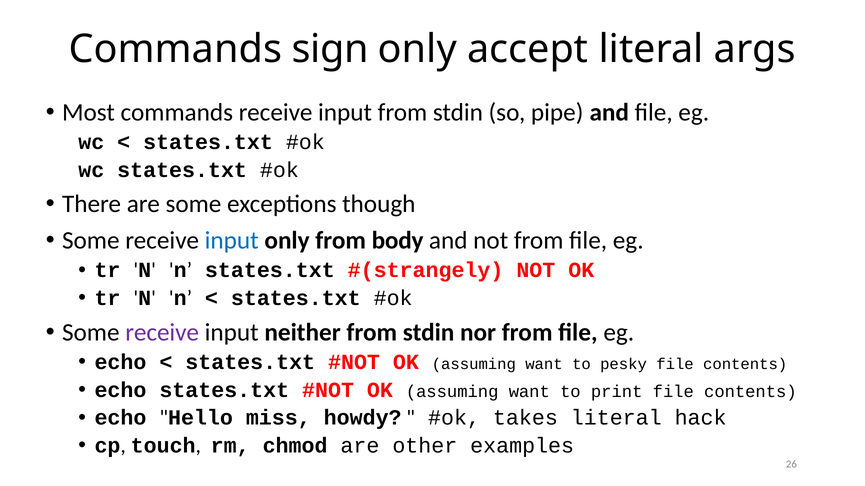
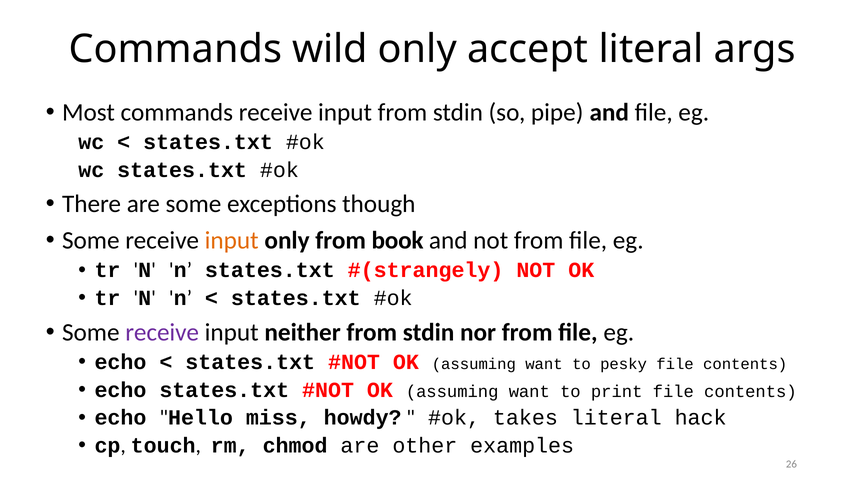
sign: sign -> wild
input at (232, 241) colour: blue -> orange
body: body -> book
